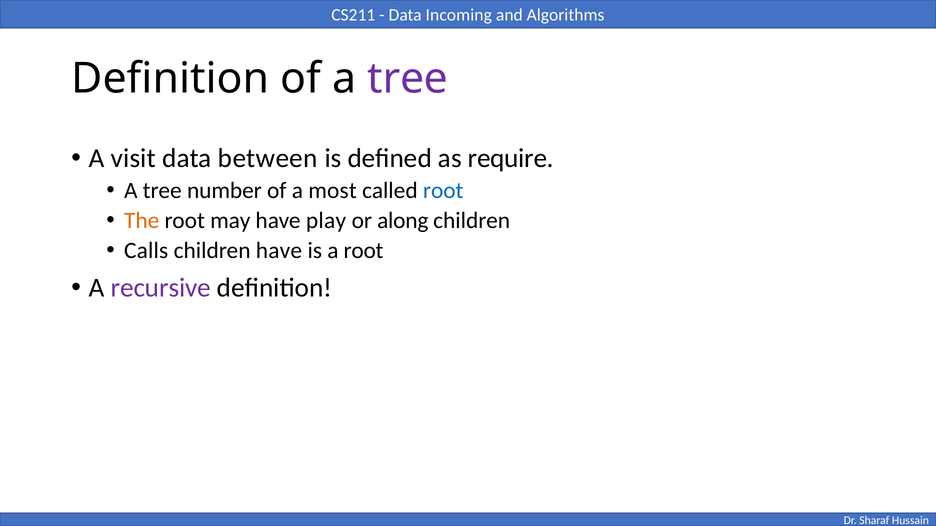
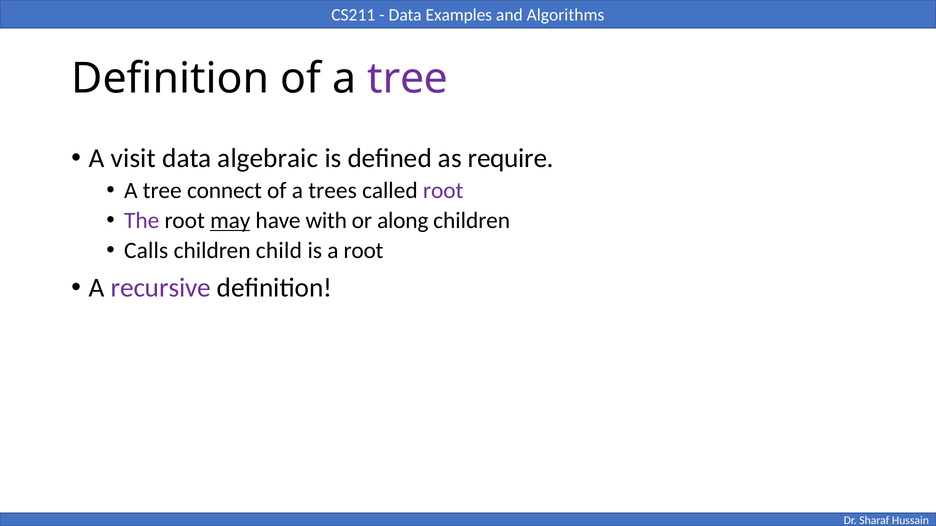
Incoming: Incoming -> Examples
between: between -> algebraic
number: number -> connect
most: most -> trees
root at (443, 191) colour: blue -> purple
The colour: orange -> purple
may underline: none -> present
play: play -> with
children have: have -> child
